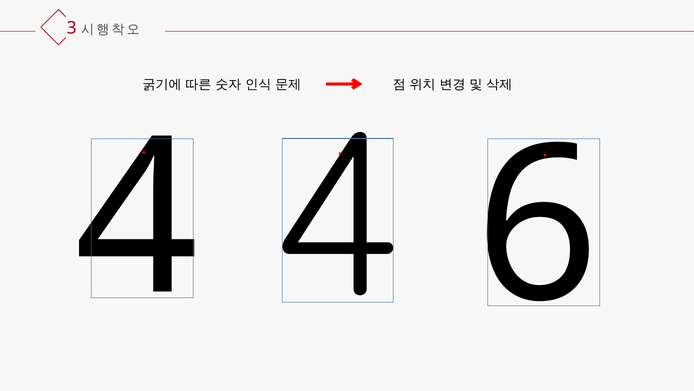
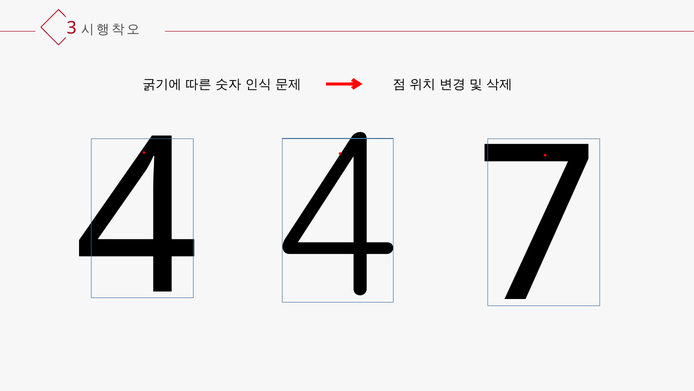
6: 6 -> 7
